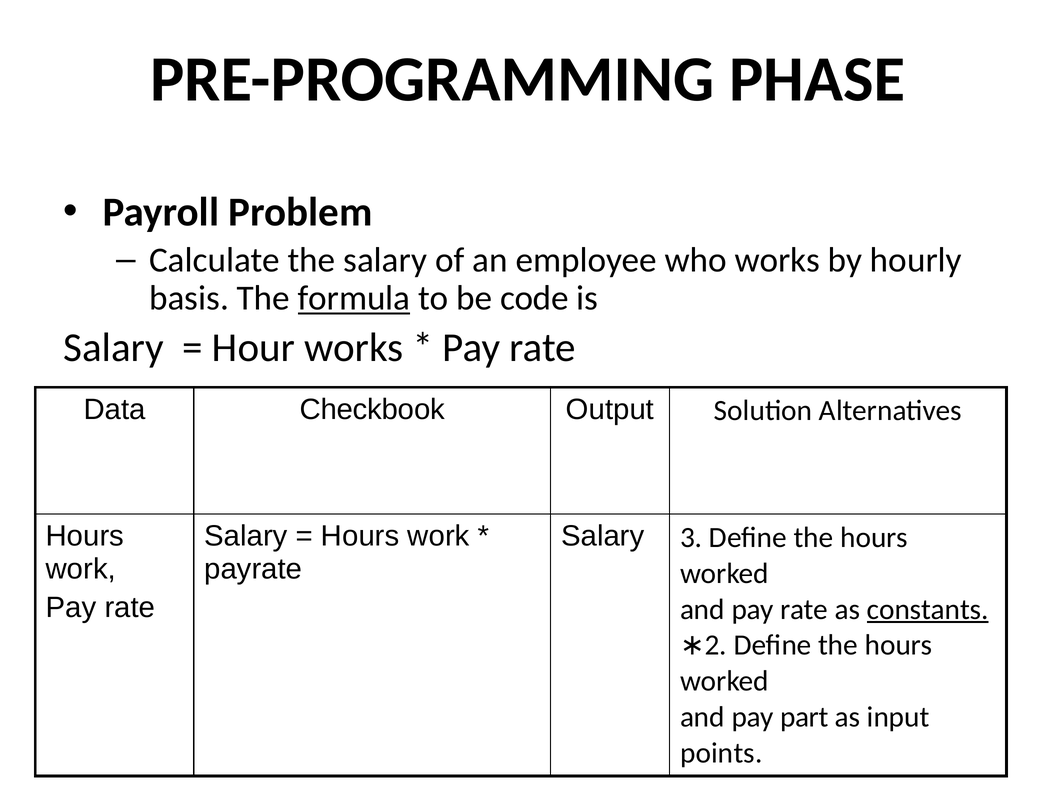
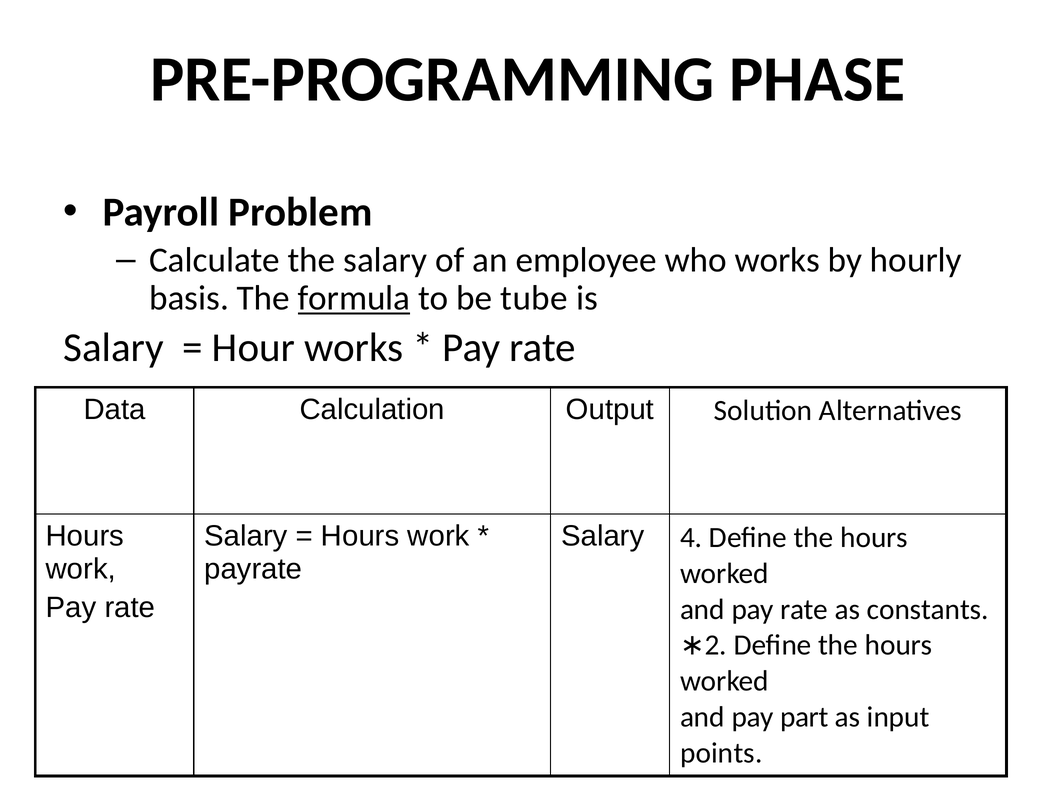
code: code -> tube
Checkbook: Checkbook -> Calculation
3: 3 -> 4
constants underline: present -> none
